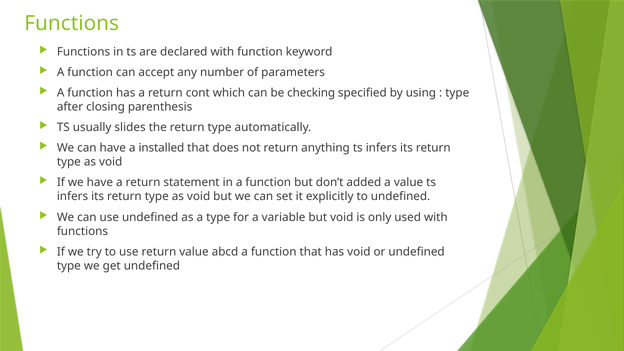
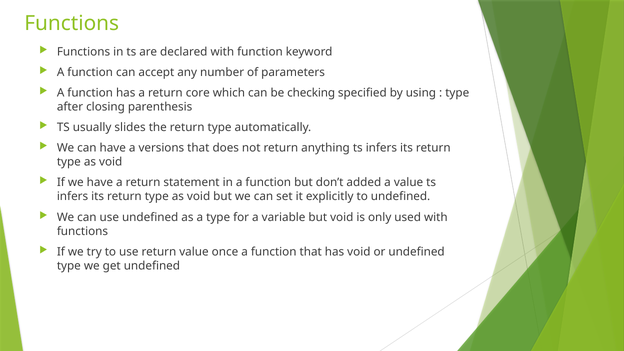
cont: cont -> core
installed: installed -> versions
abcd: abcd -> once
